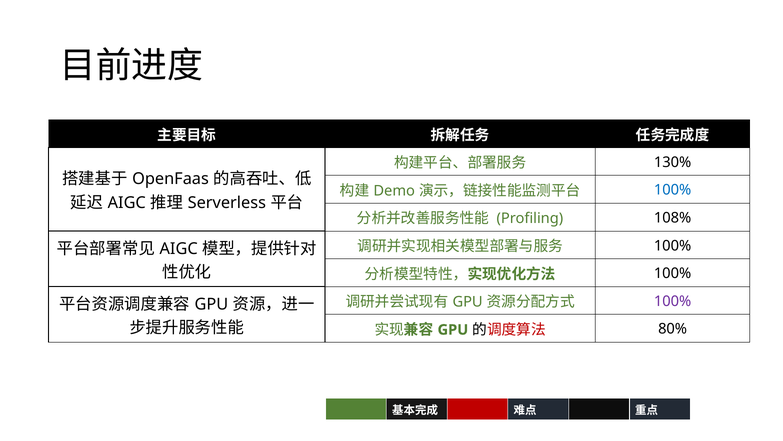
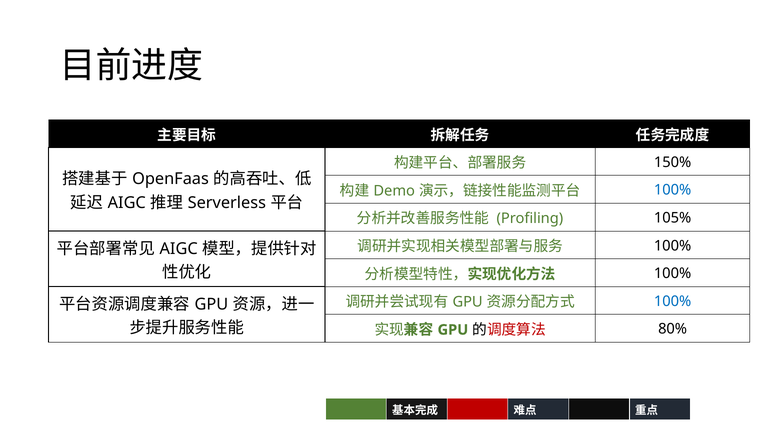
130%: 130% -> 150%
108%: 108% -> 105%
100% at (673, 301) colour: purple -> blue
